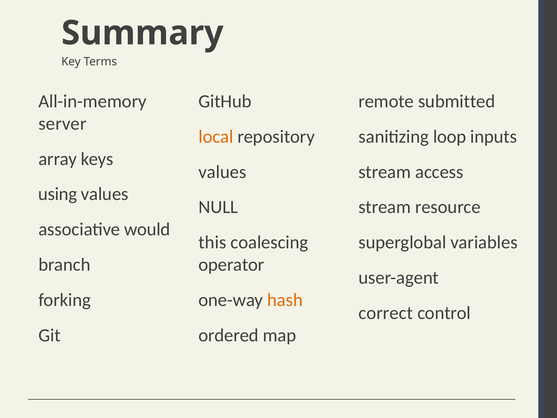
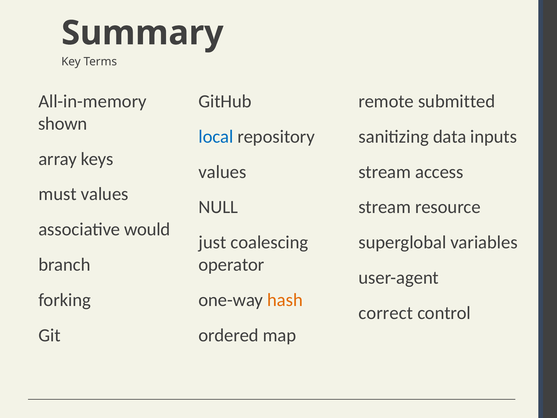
server: server -> shown
local colour: orange -> blue
loop: loop -> data
using: using -> must
this: this -> just
